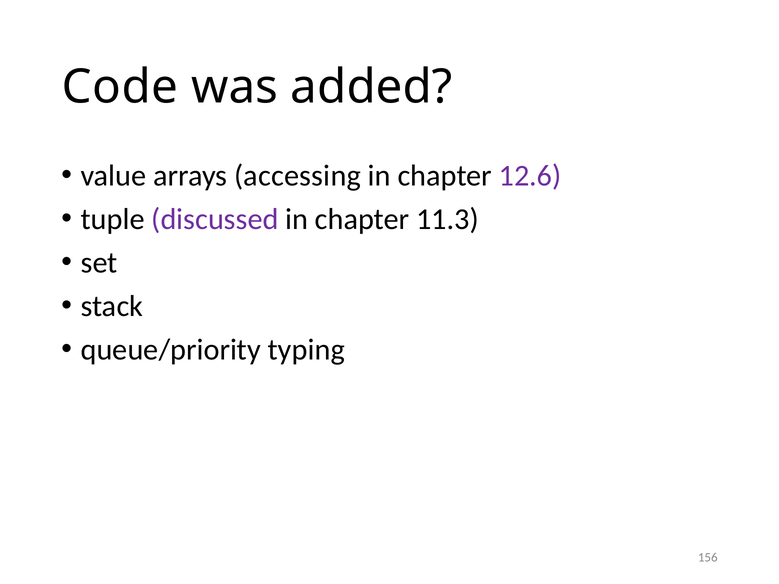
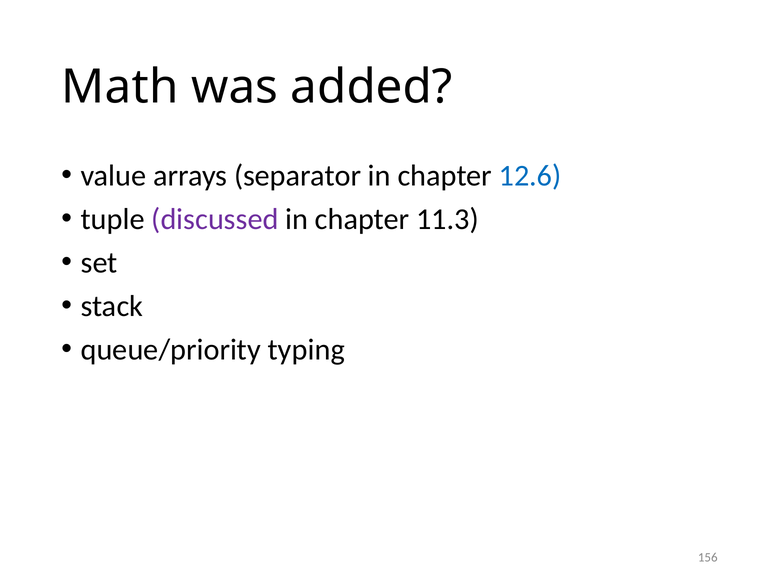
Code: Code -> Math
accessing: accessing -> separator
12.6 colour: purple -> blue
